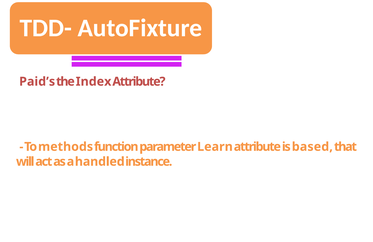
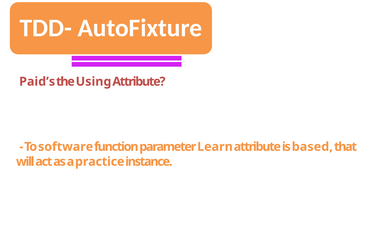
Index: Index -> Using
methods: methods -> software
handled: handled -> practice
